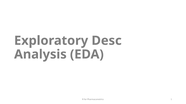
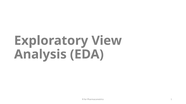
Desc: Desc -> View
